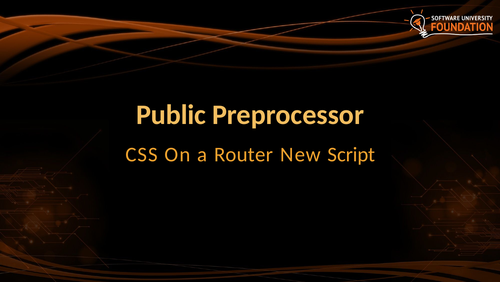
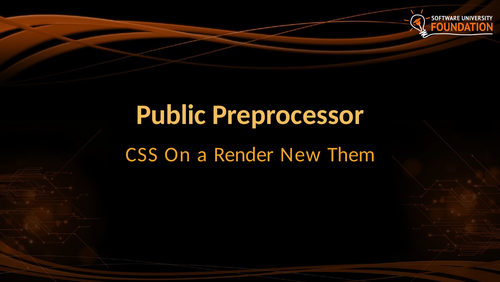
Router: Router -> Render
Script: Script -> Them
